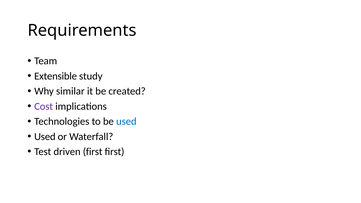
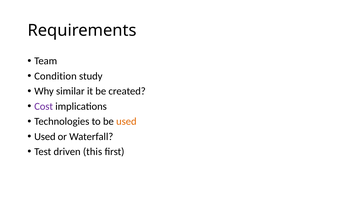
Extensible: Extensible -> Condition
used at (126, 121) colour: blue -> orange
driven first: first -> this
